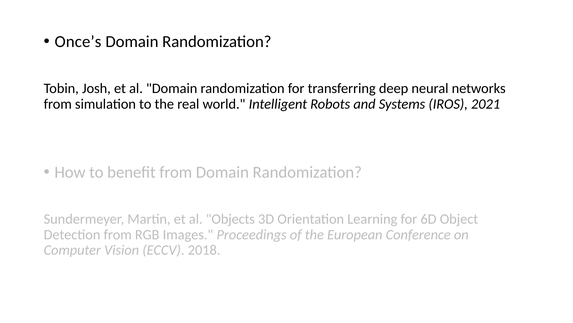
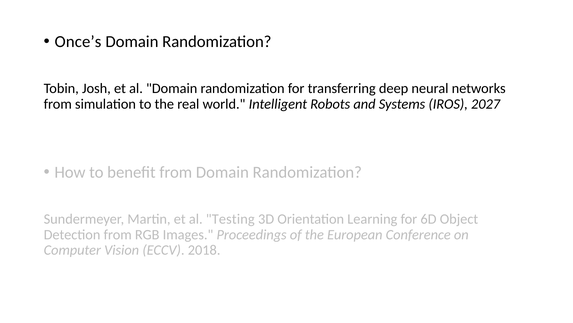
2021: 2021 -> 2027
Objects: Objects -> Testing
